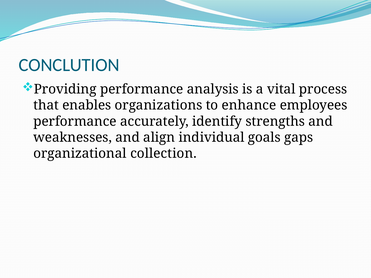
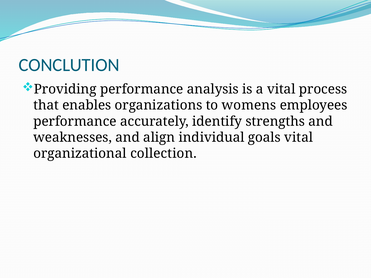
enhance: enhance -> womens
goals gaps: gaps -> vital
